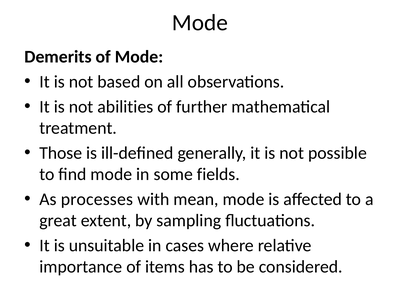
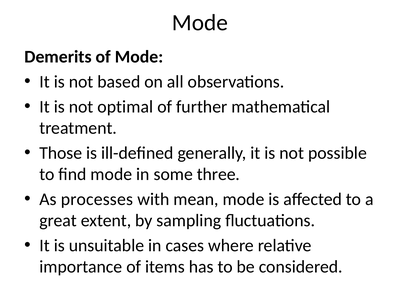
abilities: abilities -> optimal
fields: fields -> three
